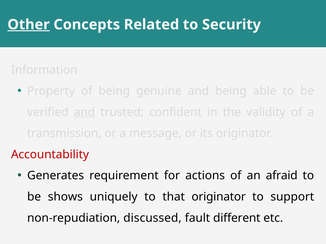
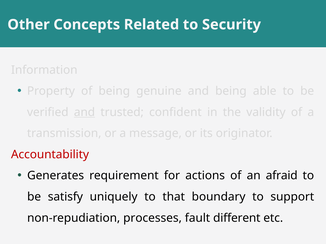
Other underline: present -> none
shows: shows -> satisfy
that originator: originator -> boundary
discussed: discussed -> processes
